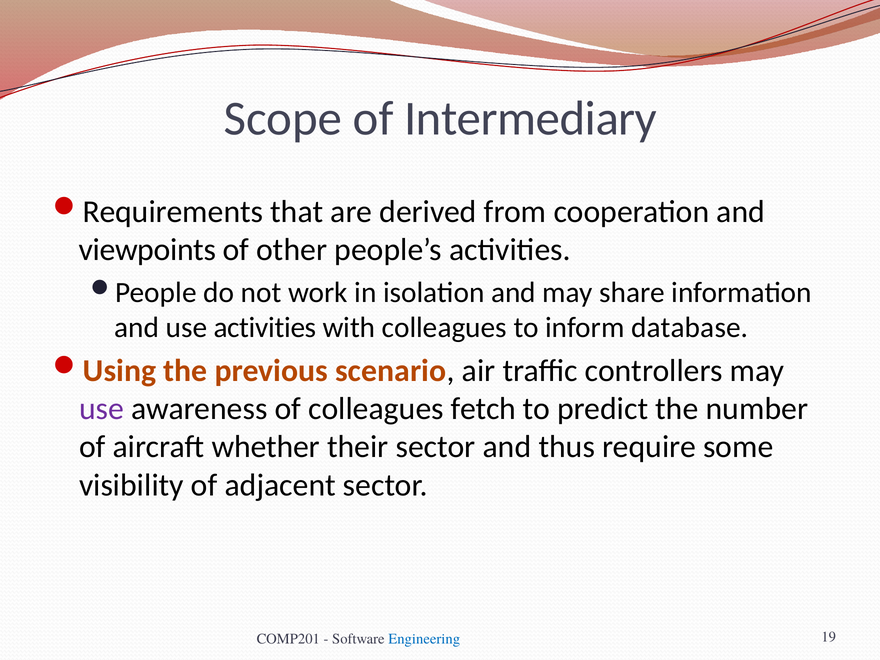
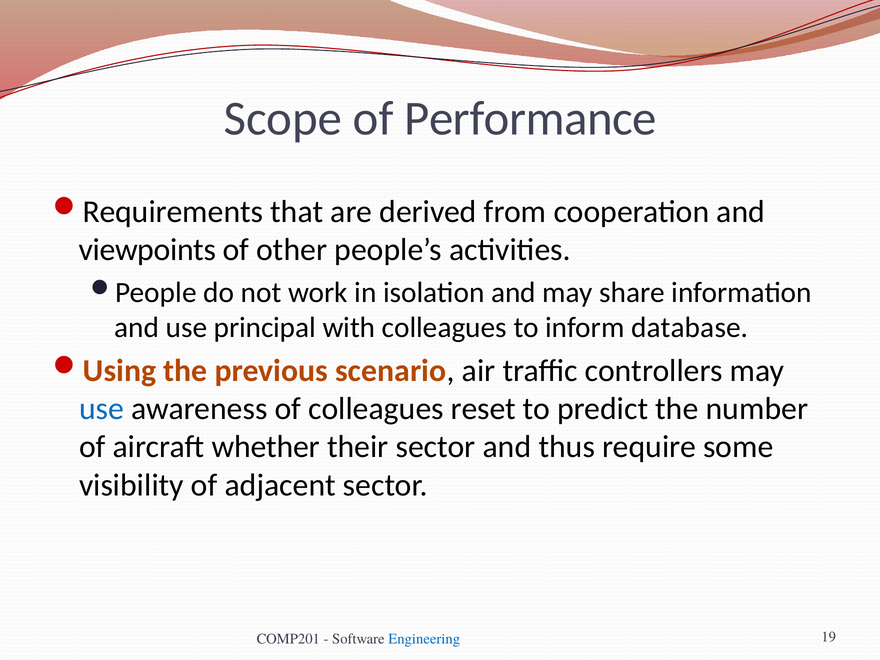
Intermediary: Intermediary -> Performance
use activities: activities -> principal
use at (101, 409) colour: purple -> blue
fetch: fetch -> reset
